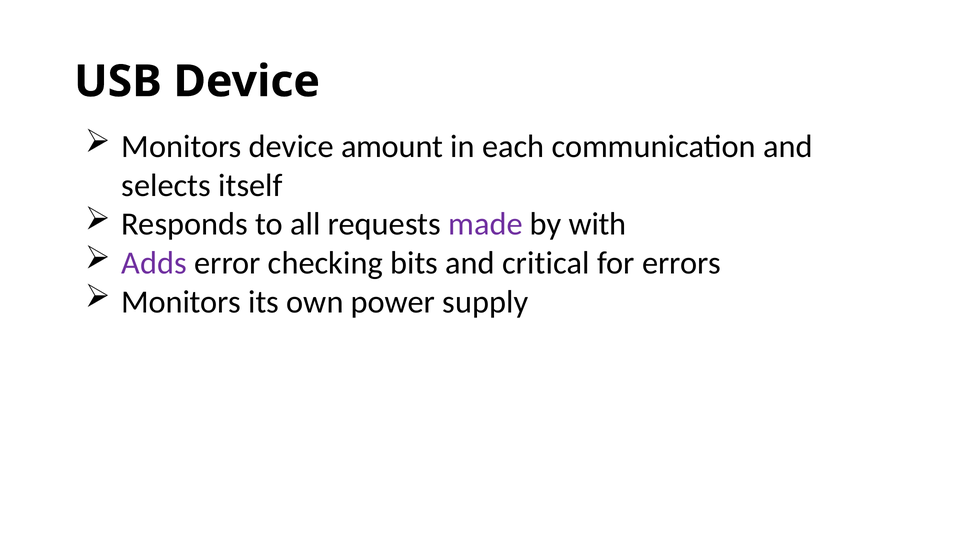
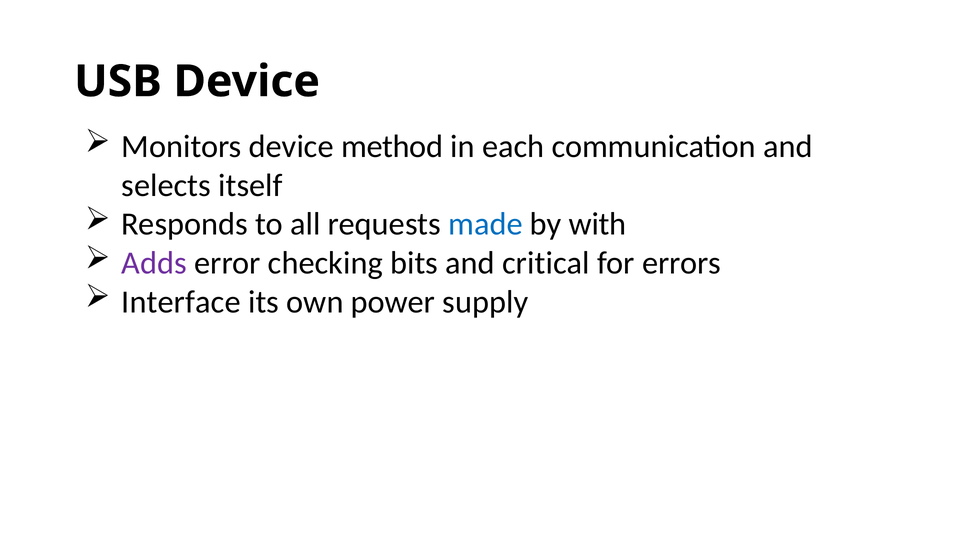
amount: amount -> method
made colour: purple -> blue
Monitors at (181, 302): Monitors -> Interface
